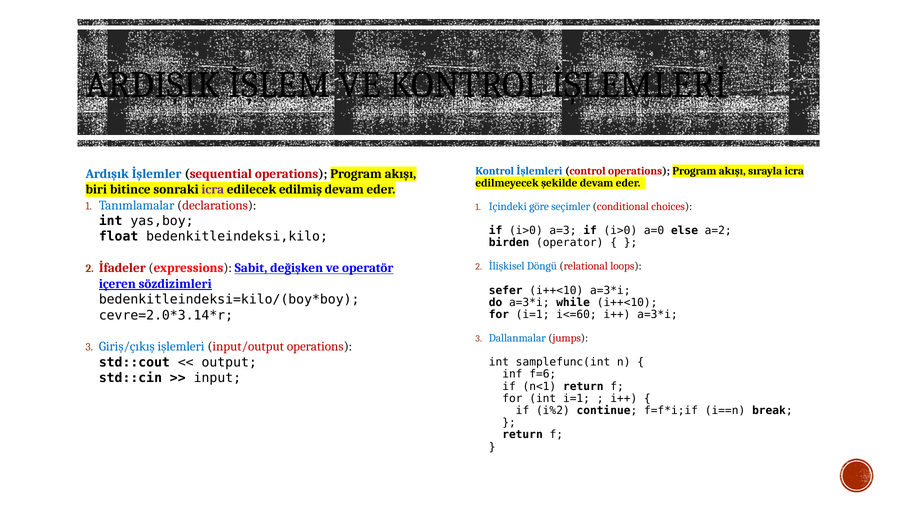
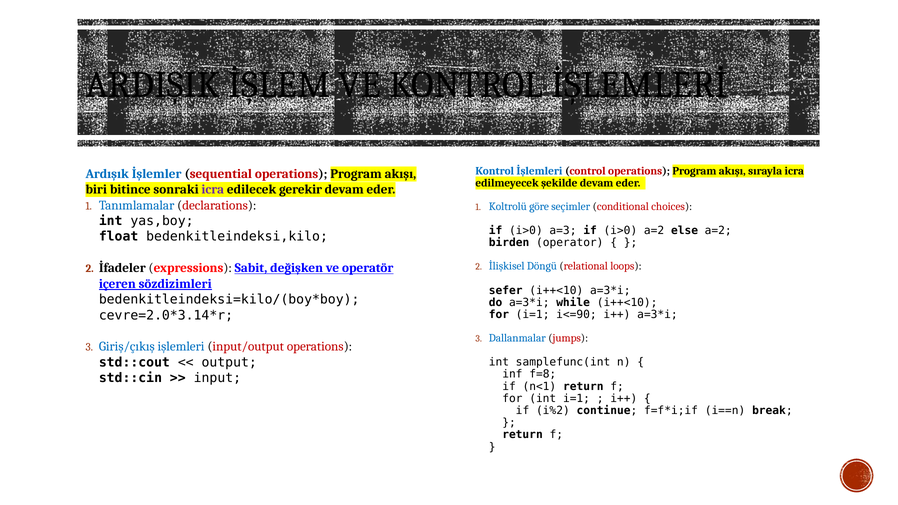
edilmiş: edilmiş -> gerekir
Içindeki: Içindeki -> Koltrolü
i>0 a=0: a=0 -> a=2
İfadeler colour: red -> black
i<=60: i<=60 -> i<=90
f=6: f=6 -> f=8
